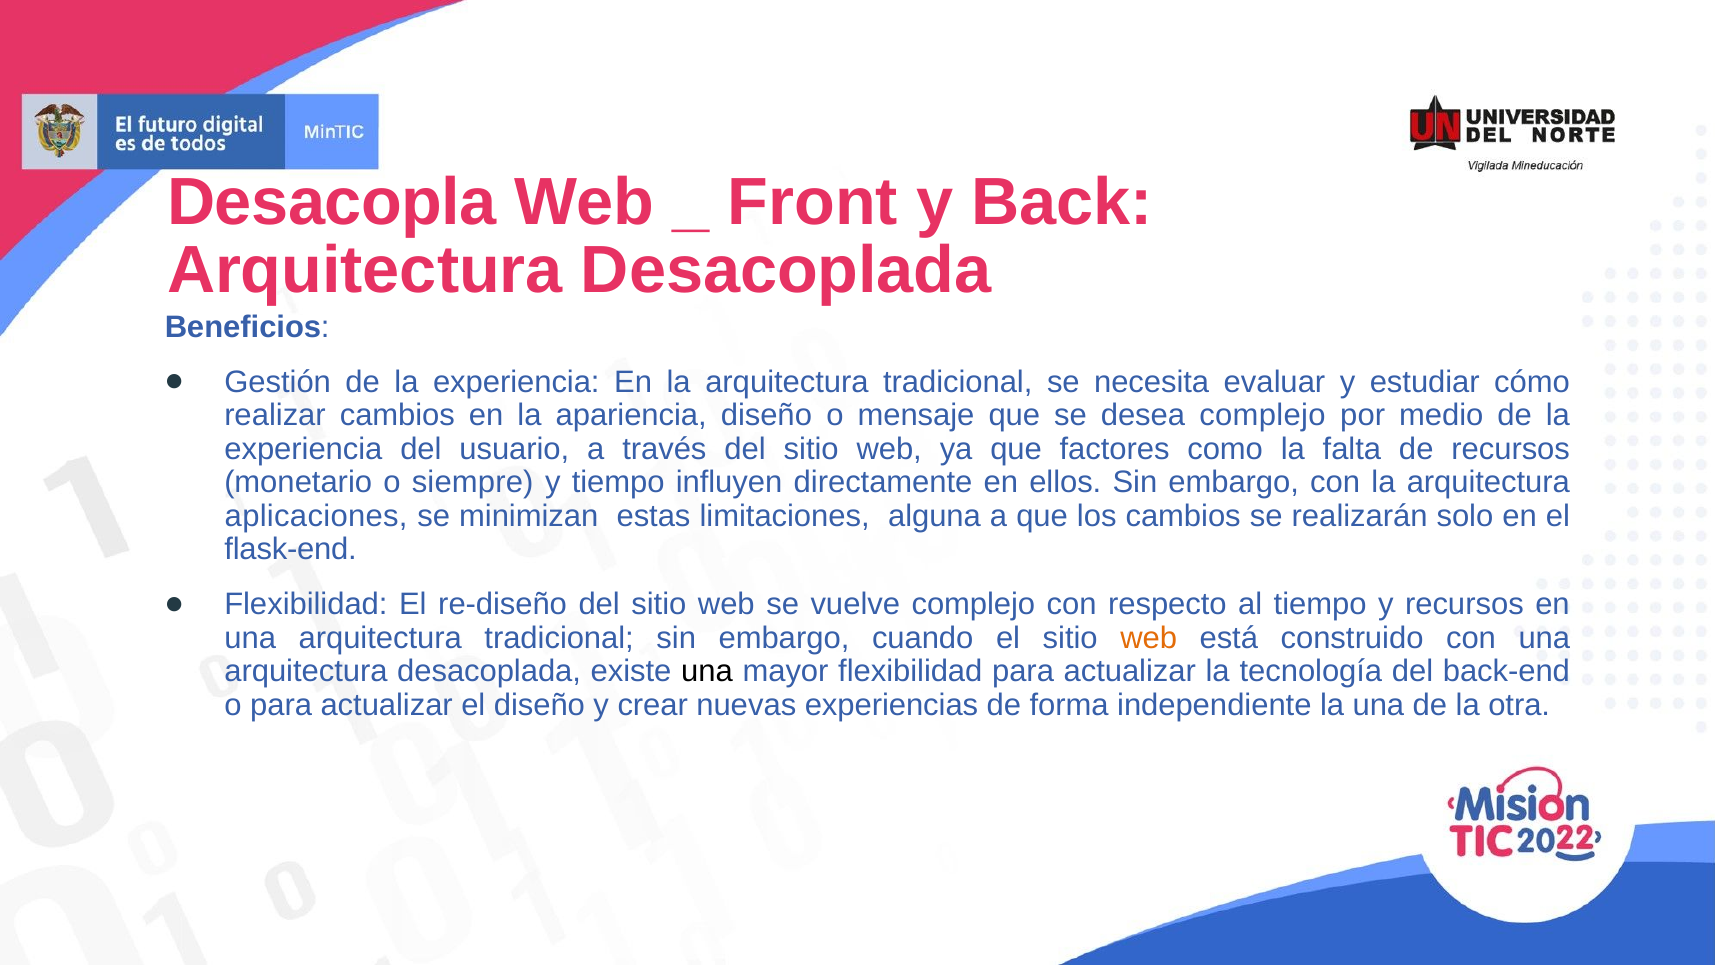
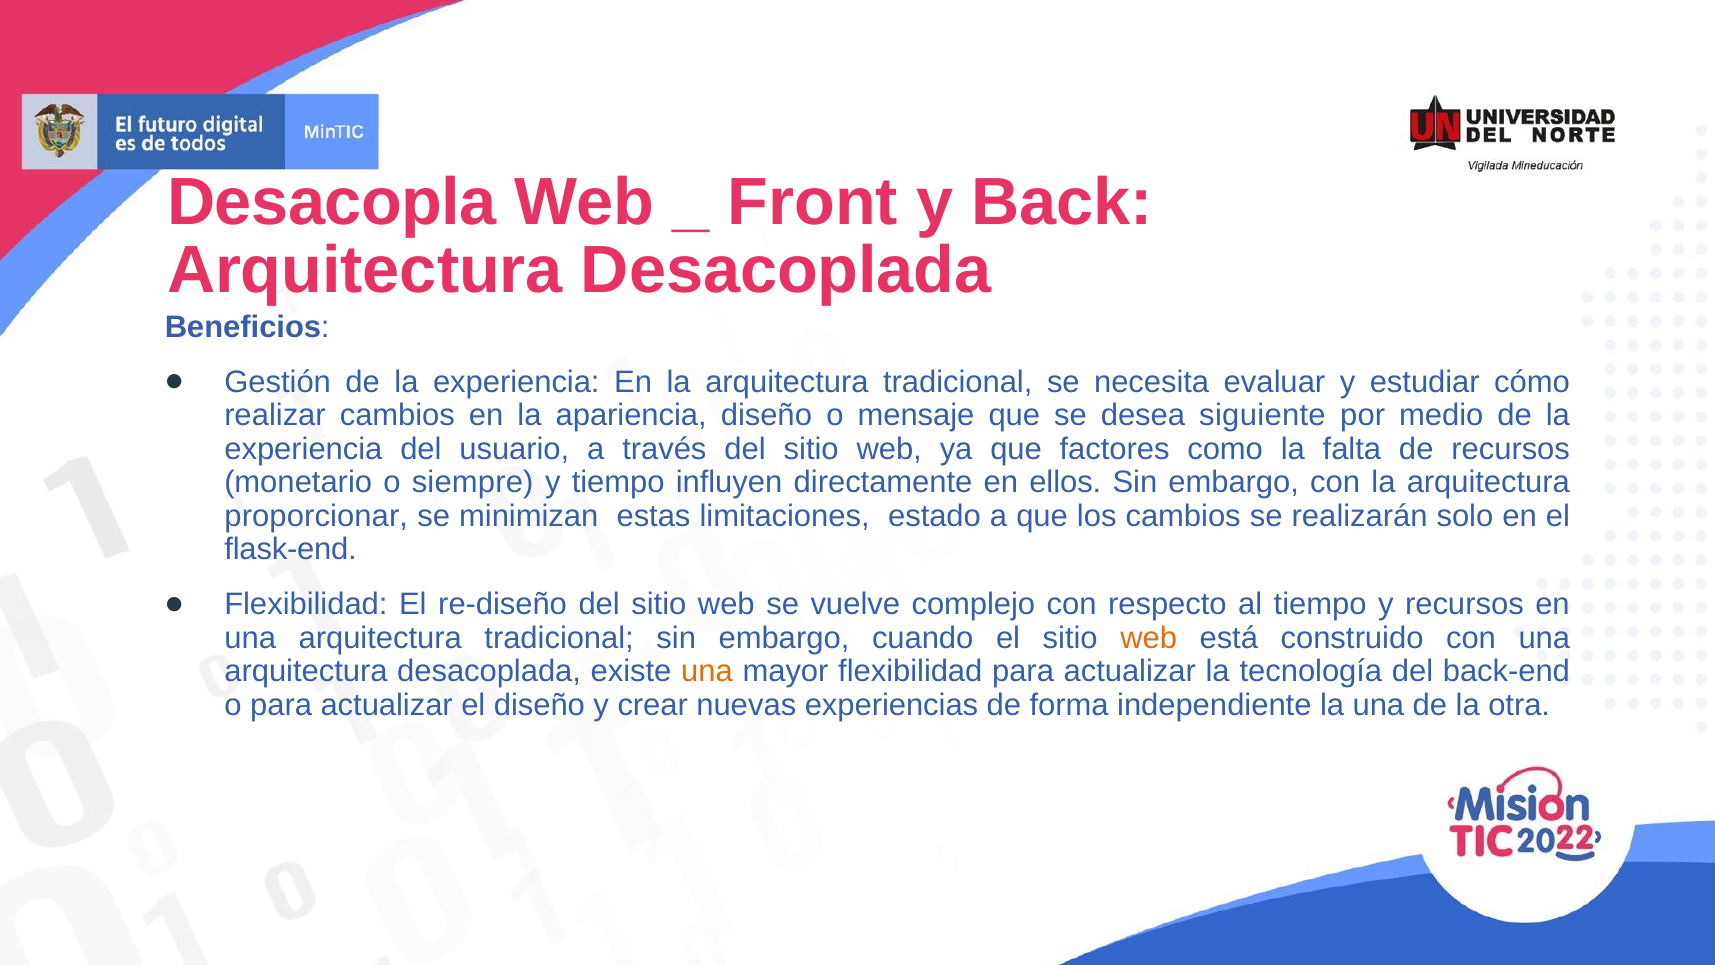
desea complejo: complejo -> siguiente
aplicaciones: aplicaciones -> proporcionar
alguna: alguna -> estado
una at (707, 671) colour: black -> orange
